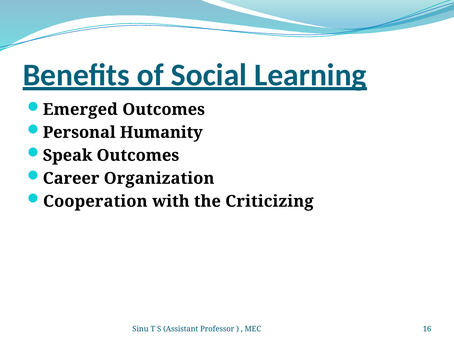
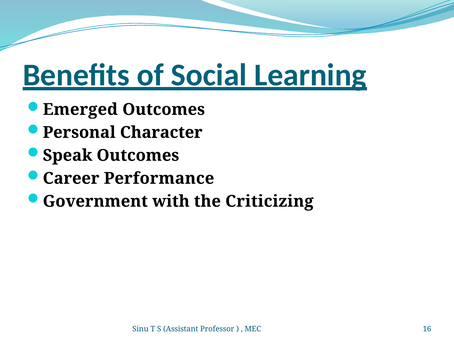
Humanity: Humanity -> Character
Organization: Organization -> Performance
Cooperation: Cooperation -> Government
